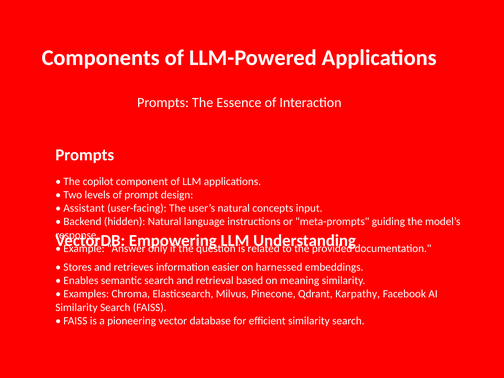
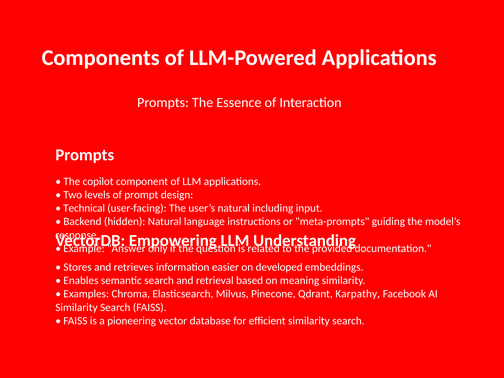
Assistant: Assistant -> Technical
concepts: concepts -> including
harnessed: harnessed -> developed
